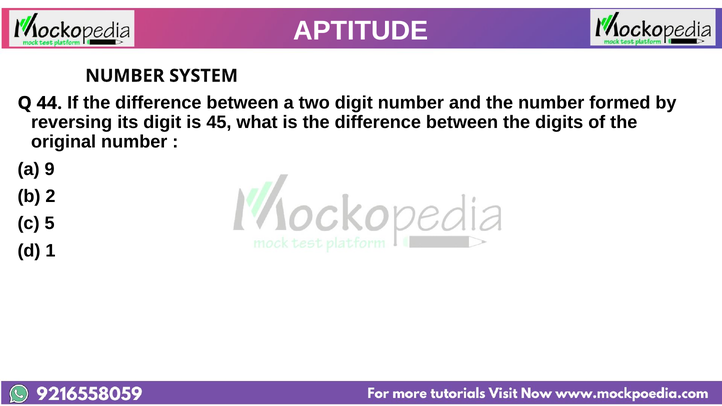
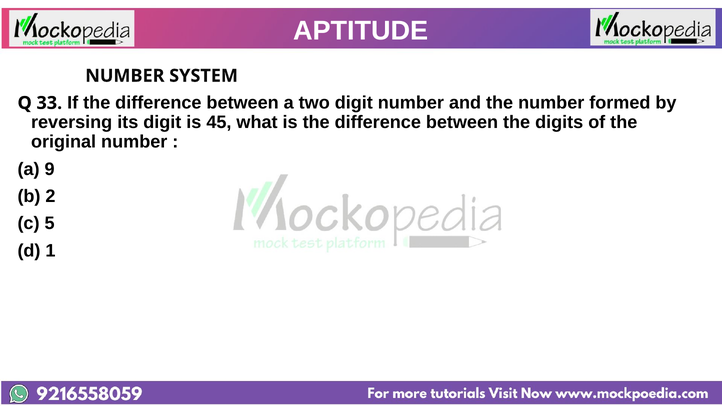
44: 44 -> 33
